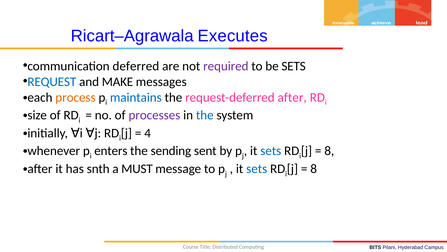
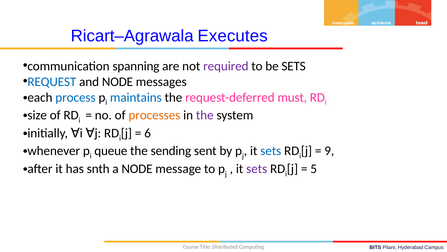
deferred: deferred -> spanning
and MAKE: MAKE -> NODE
process colour: orange -> blue
request-deferred after: after -> must
processes colour: purple -> orange
the at (205, 115) colour: blue -> purple
4: 4 -> 6
enters: enters -> queue
8 at (329, 151): 8 -> 9
a MUST: MUST -> NODE
sets at (257, 168) colour: blue -> purple
8 at (314, 168): 8 -> 5
